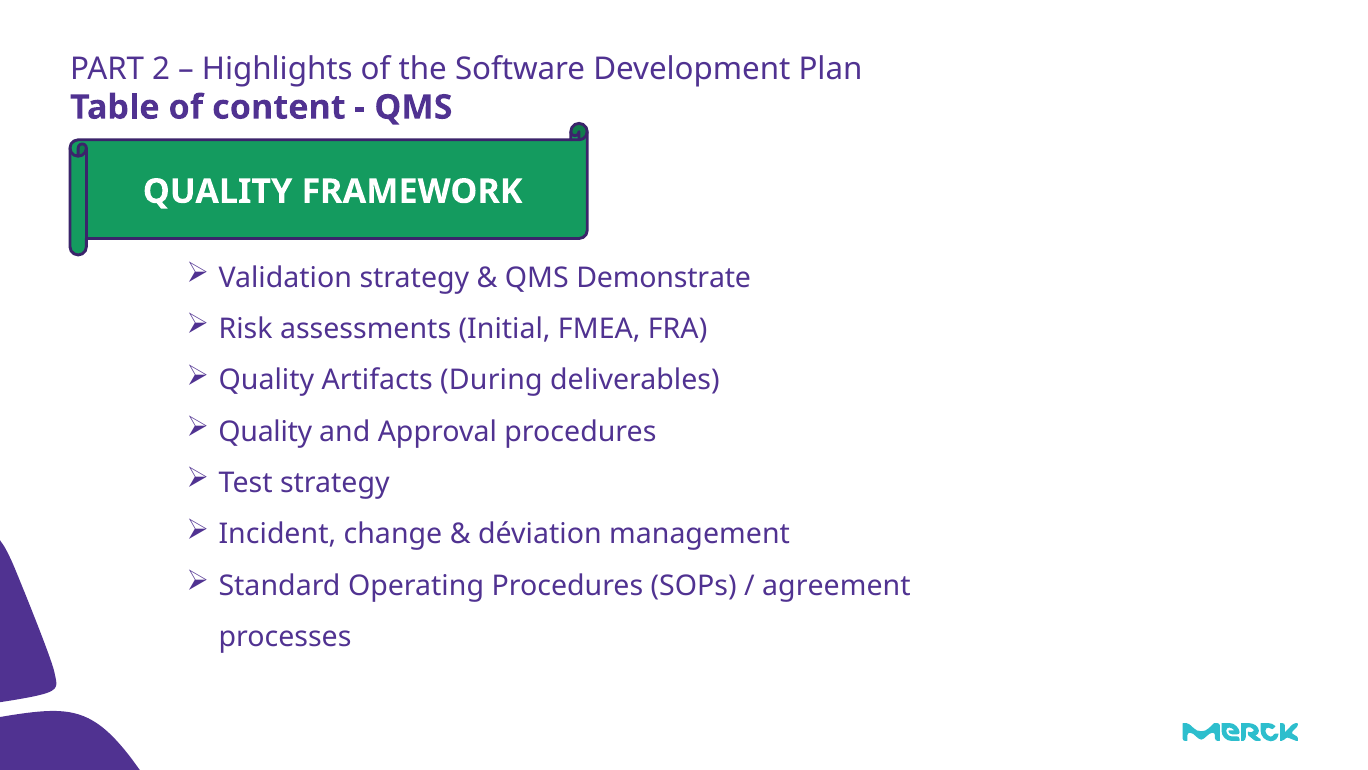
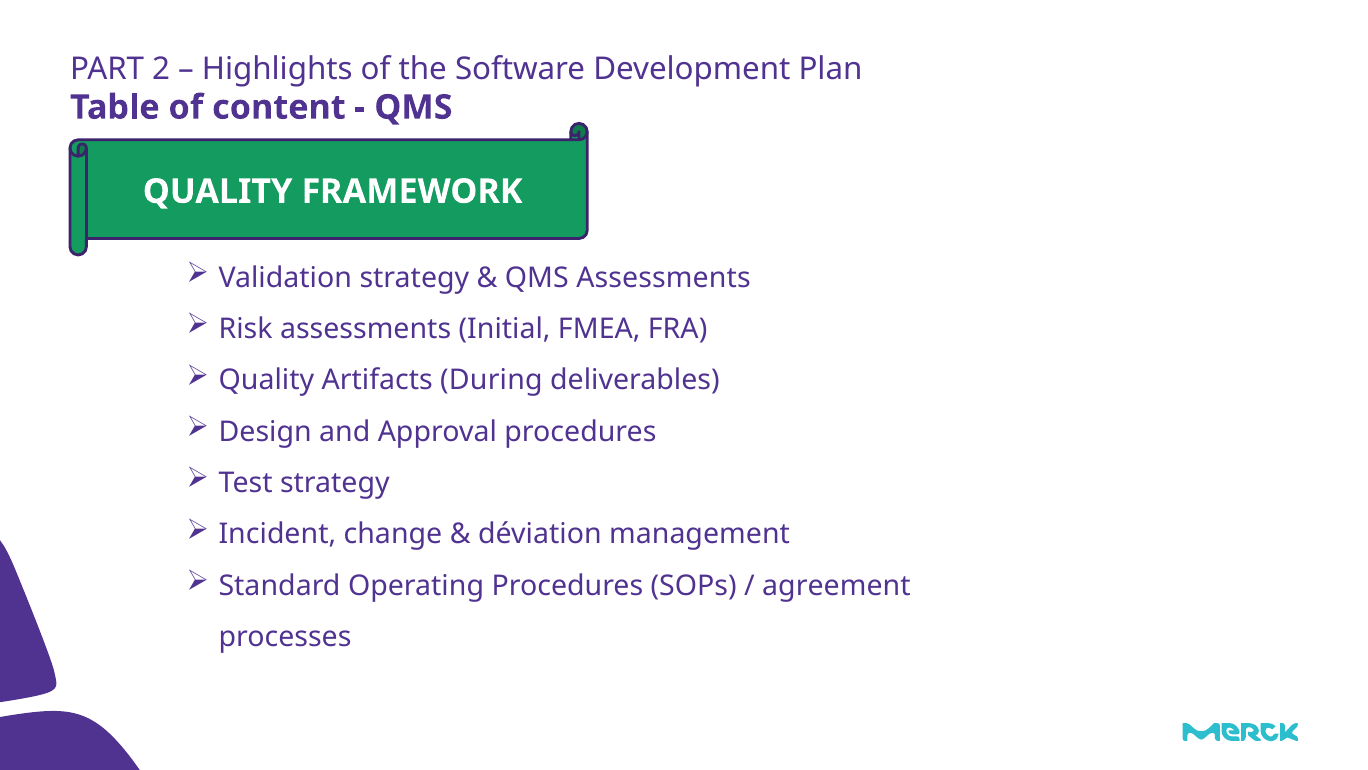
QMS Demonstrate: Demonstrate -> Assessments
Quality at (265, 432): Quality -> Design
